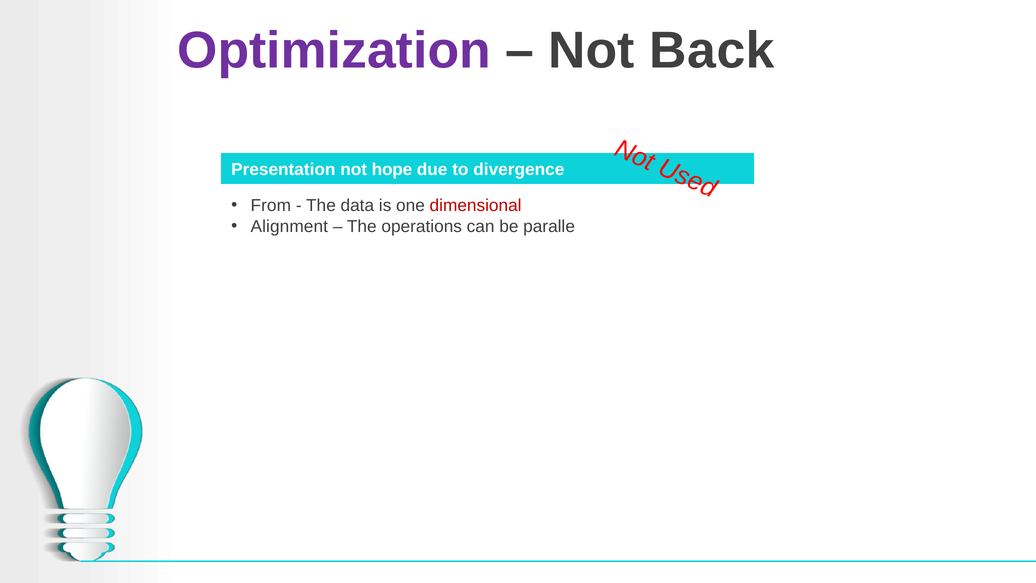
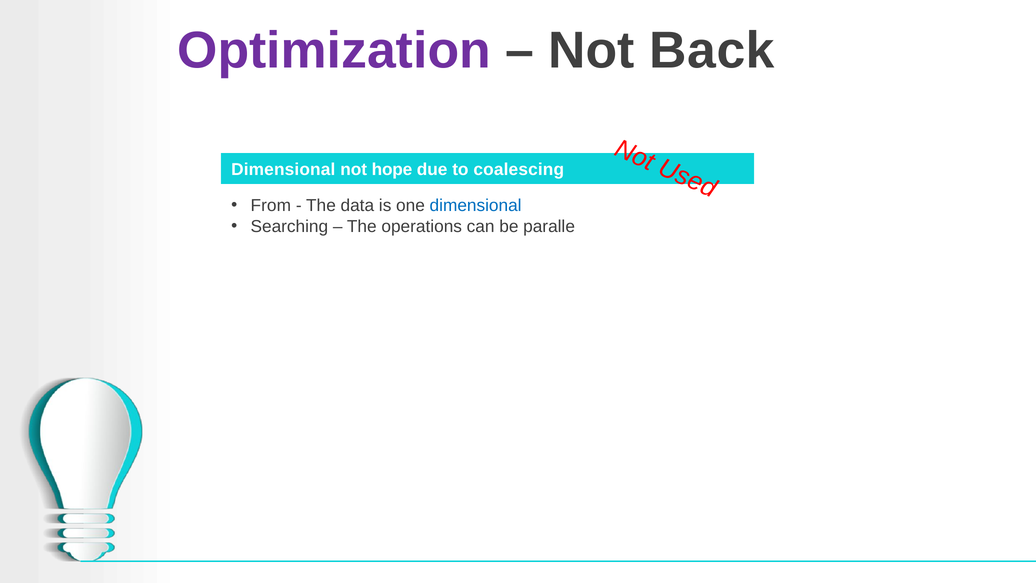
Presentation at (283, 170): Presentation -> Dimensional
divergence: divergence -> coalescing
dimensional at (476, 206) colour: red -> blue
Alignment: Alignment -> Searching
